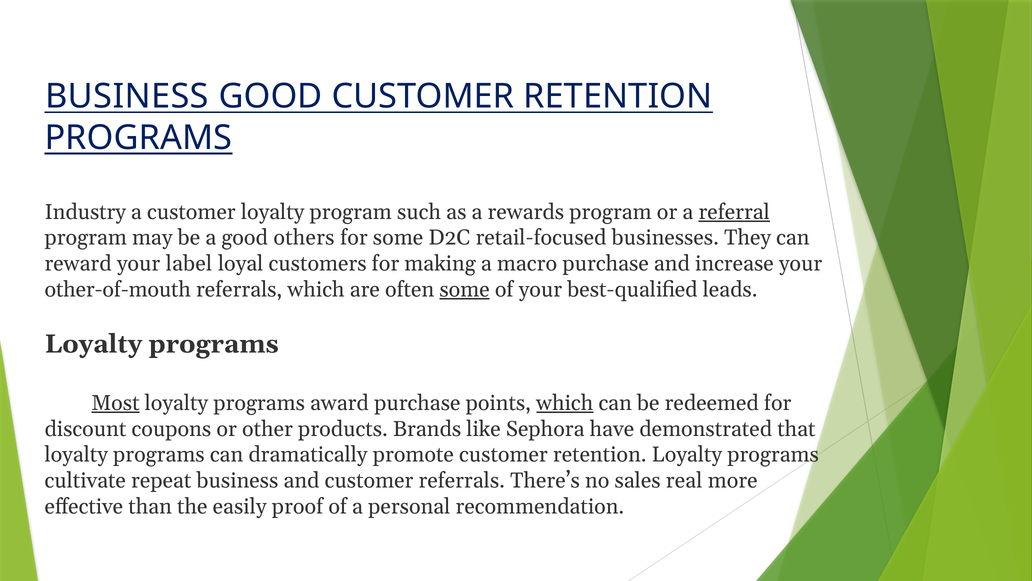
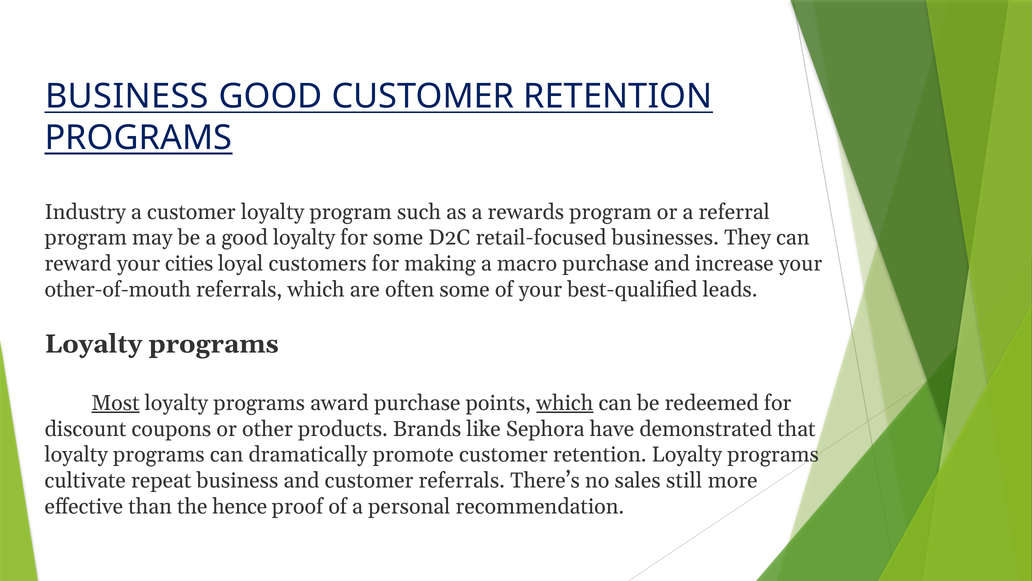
referral underline: present -> none
good others: others -> loyalty
label: label -> cities
some at (465, 289) underline: present -> none
real: real -> still
easily: easily -> hence
